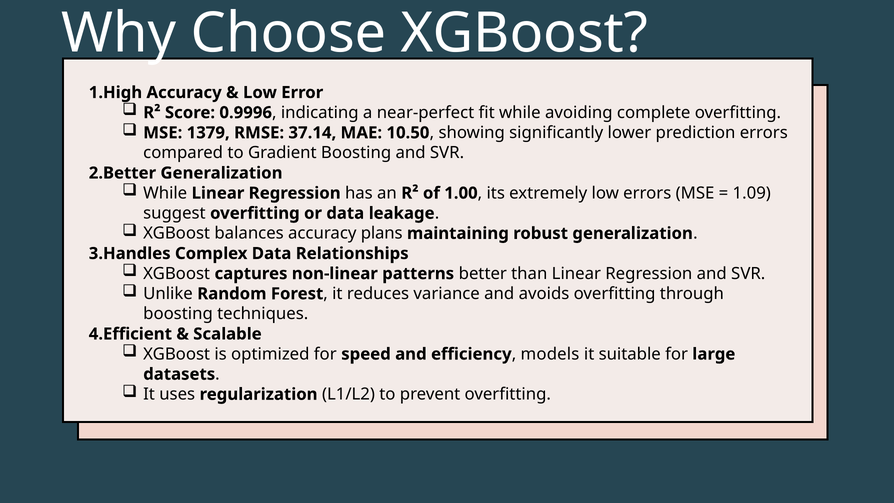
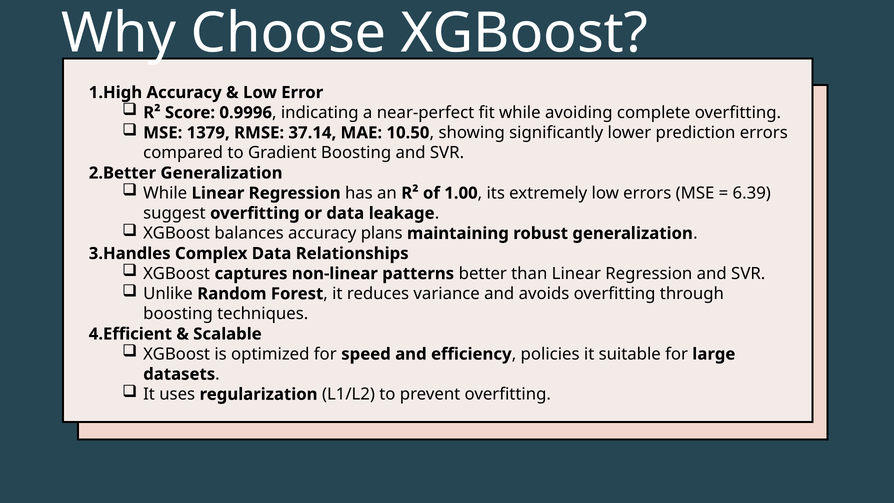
1.09: 1.09 -> 6.39
models: models -> policies
